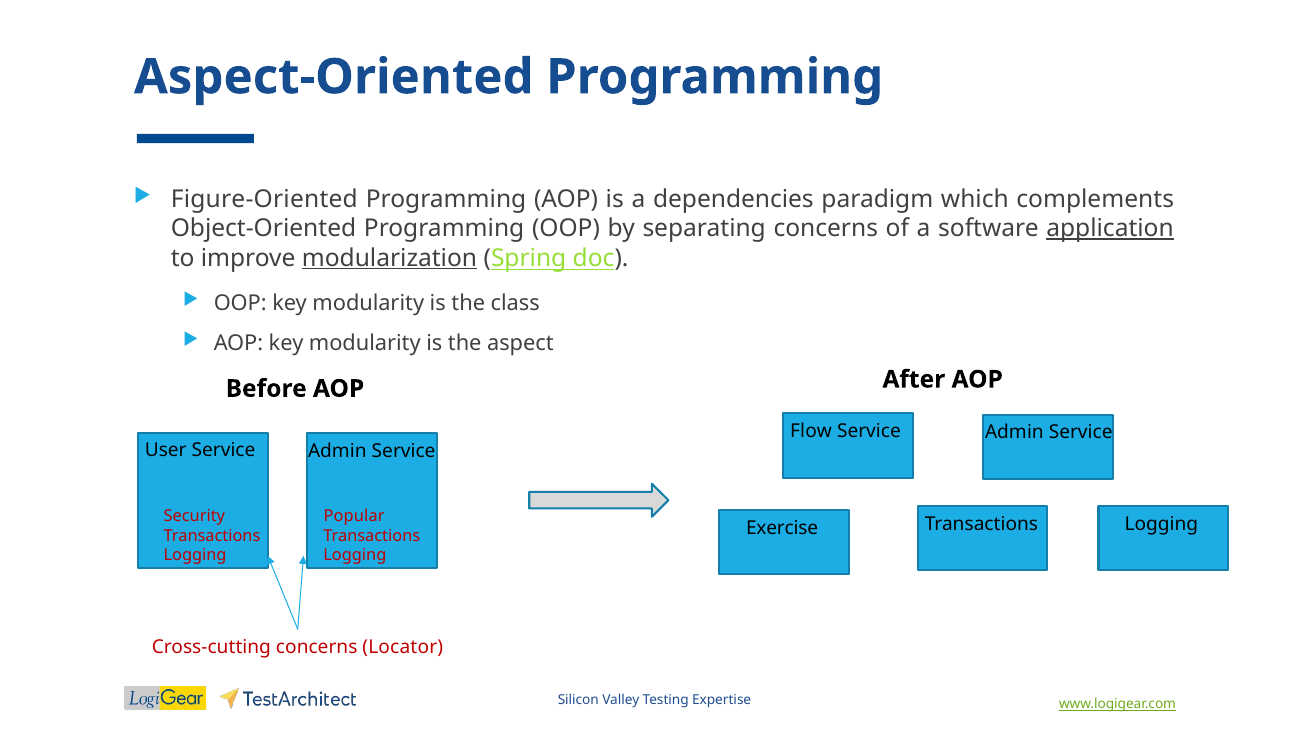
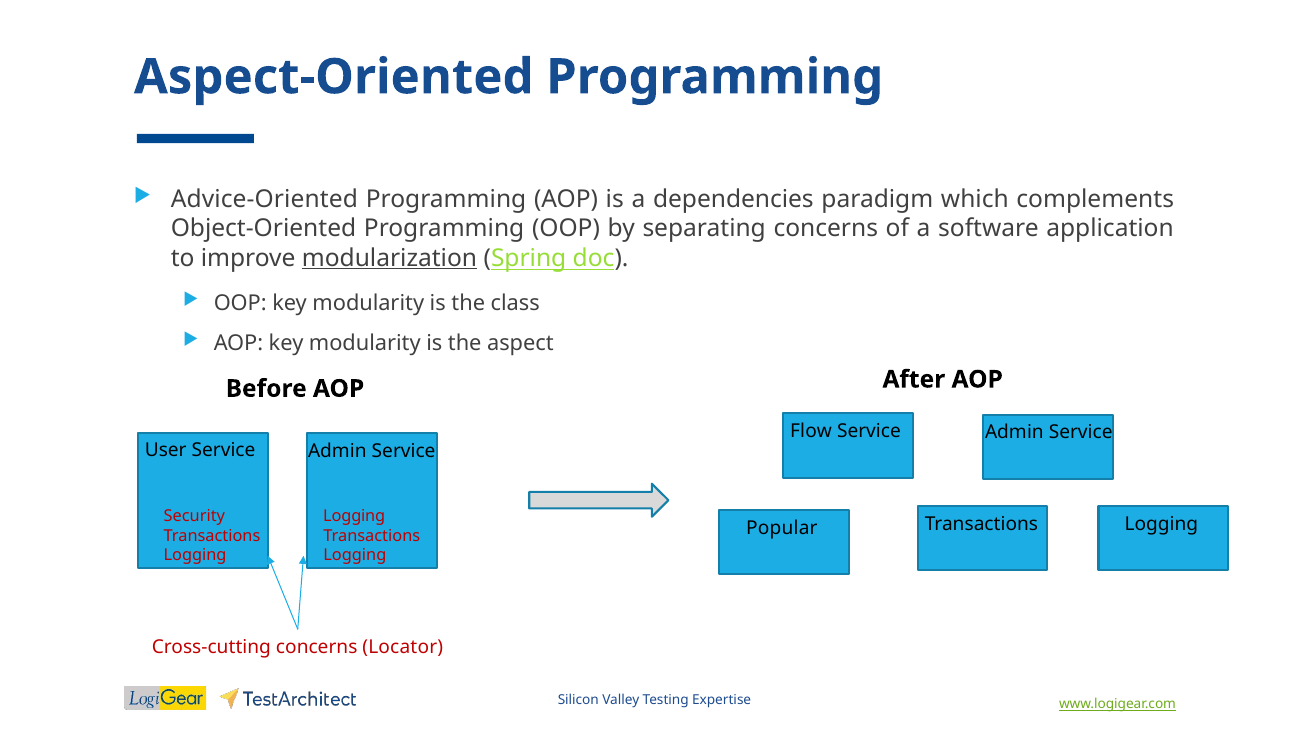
Figure-Oriented: Figure-Oriented -> Advice-Oriented
application underline: present -> none
Popular at (354, 516): Popular -> Logging
Exercise: Exercise -> Popular
